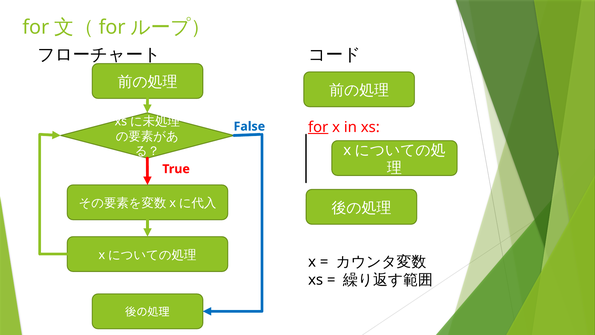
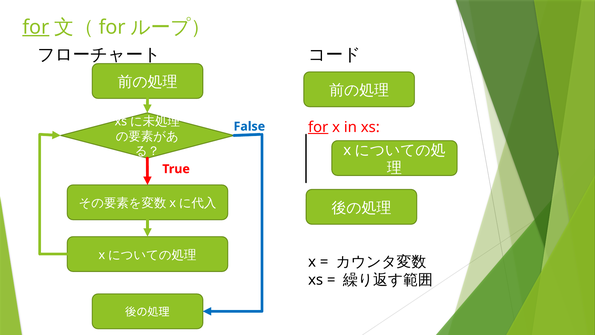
for at (36, 27) underline: none -> present
